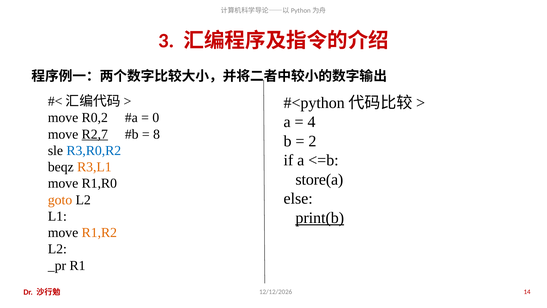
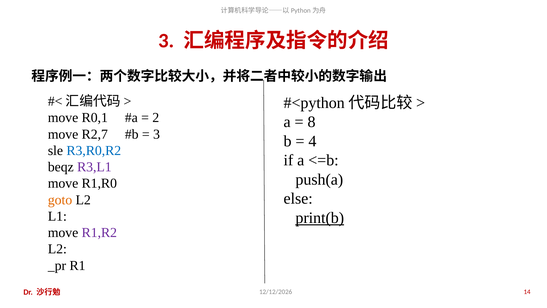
R0,2: R0,2 -> R0,1
0: 0 -> 2
4: 4 -> 8
R2,7 underline: present -> none
8 at (157, 134): 8 -> 3
2: 2 -> 4
R3,L1 colour: orange -> purple
store(a: store(a -> push(a
R1,R2 colour: orange -> purple
